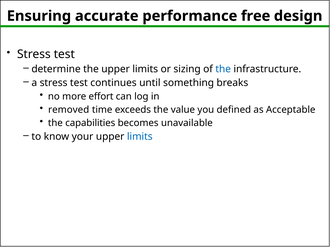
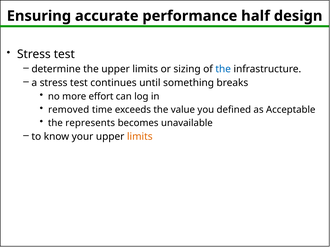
free: free -> half
capabilities: capabilities -> represents
limits at (140, 137) colour: blue -> orange
